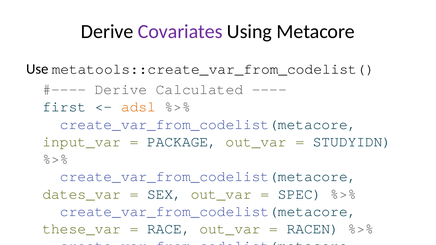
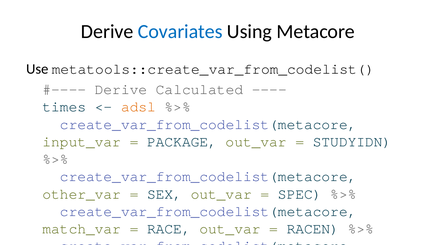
Covariates colour: purple -> blue
first: first -> times
dates_var: dates_var -> other_var
these_var: these_var -> match_var
